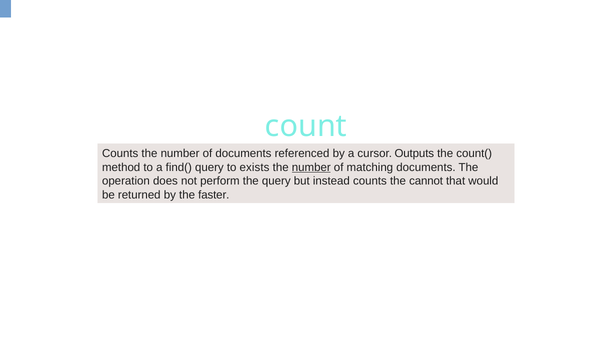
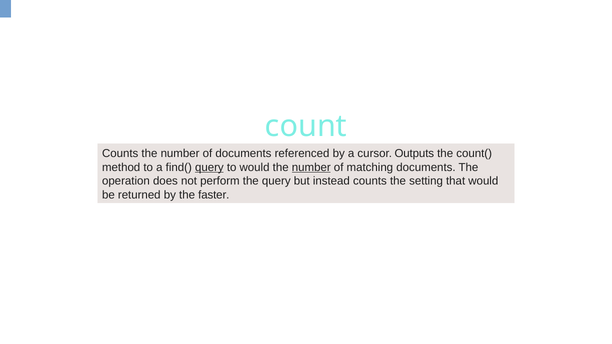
query at (209, 167) underline: none -> present
to exists: exists -> would
cannot: cannot -> setting
